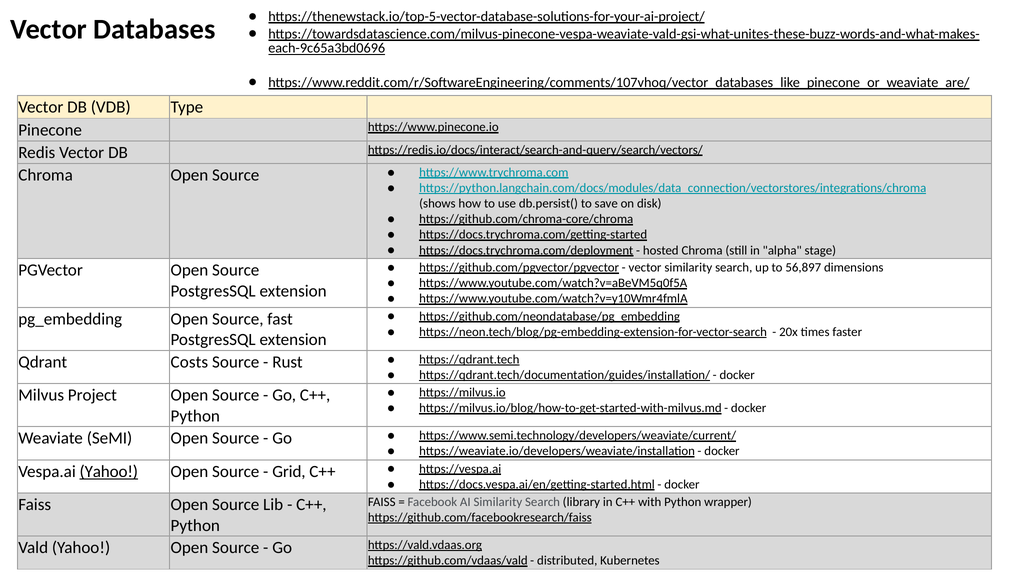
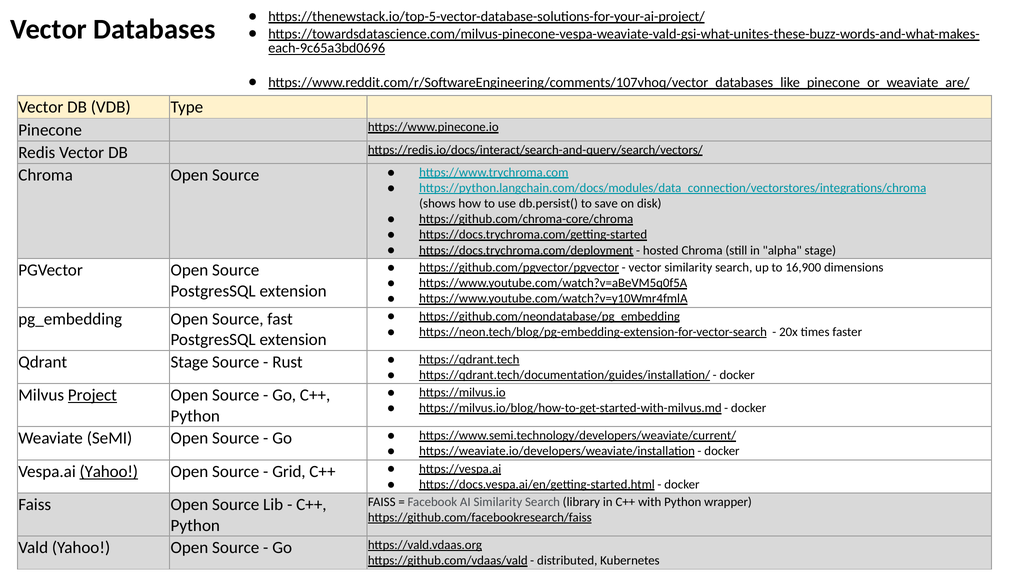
56,897: 56,897 -> 16,900
Qdrant Costs: Costs -> Stage
Project underline: none -> present
